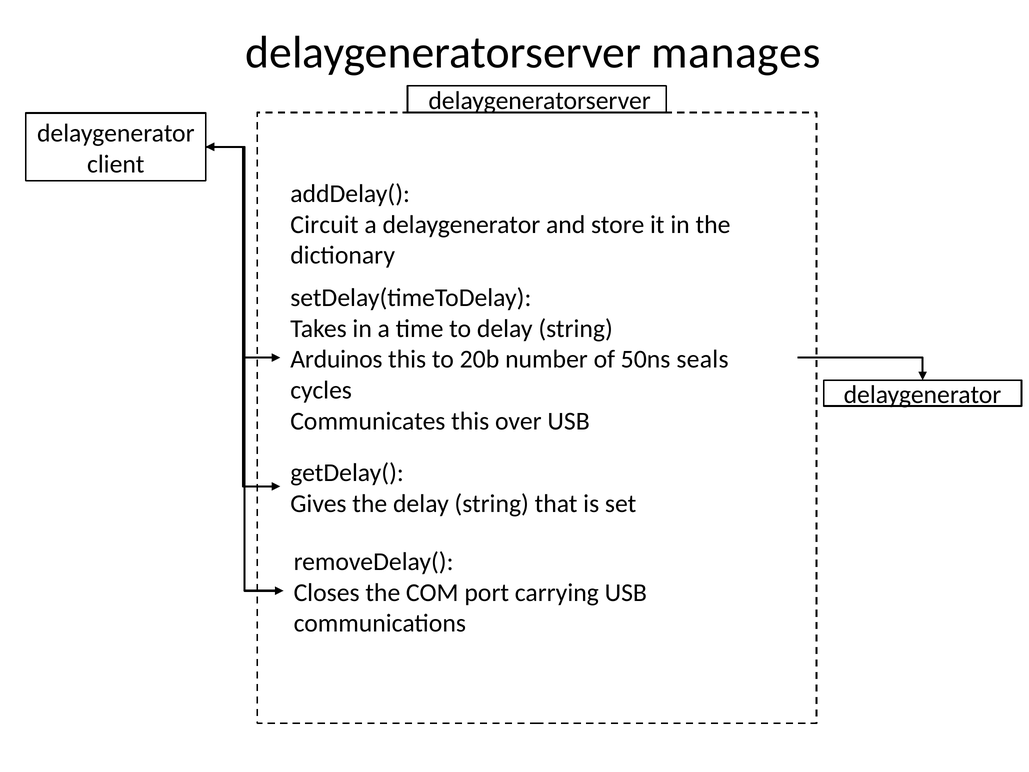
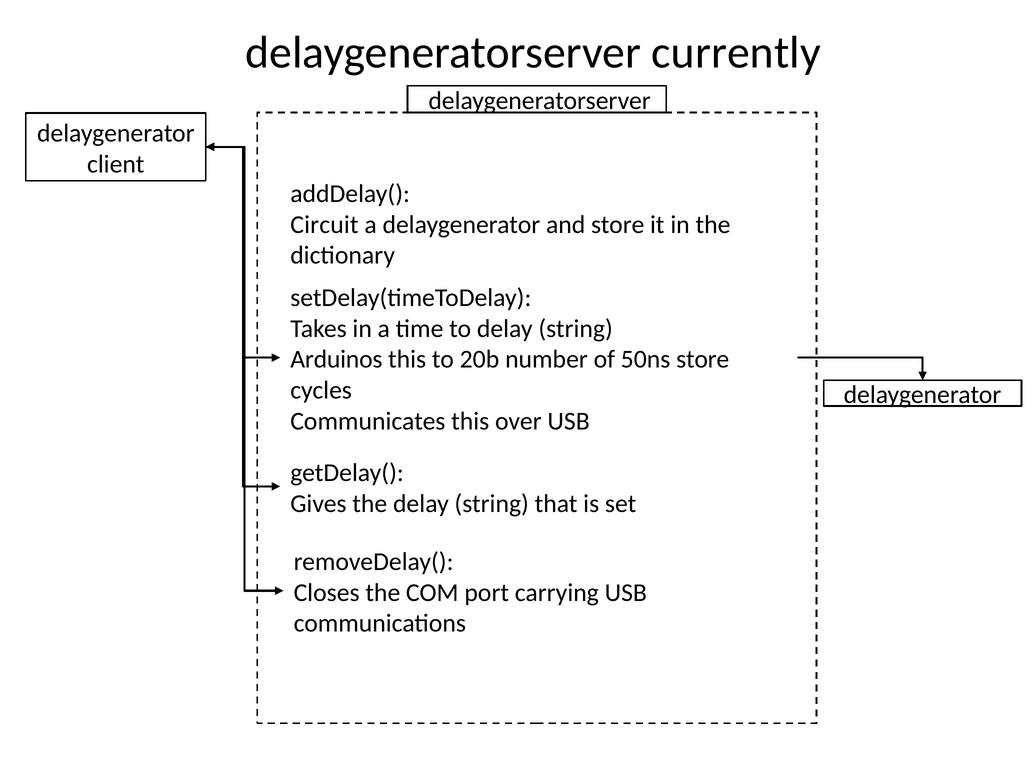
manages: manages -> currently
50ns seals: seals -> store
